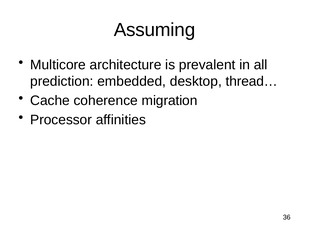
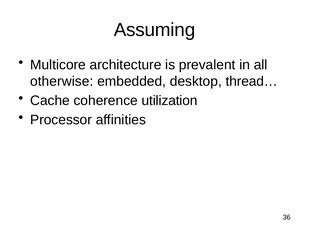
prediction: prediction -> otherwise
migration: migration -> utilization
